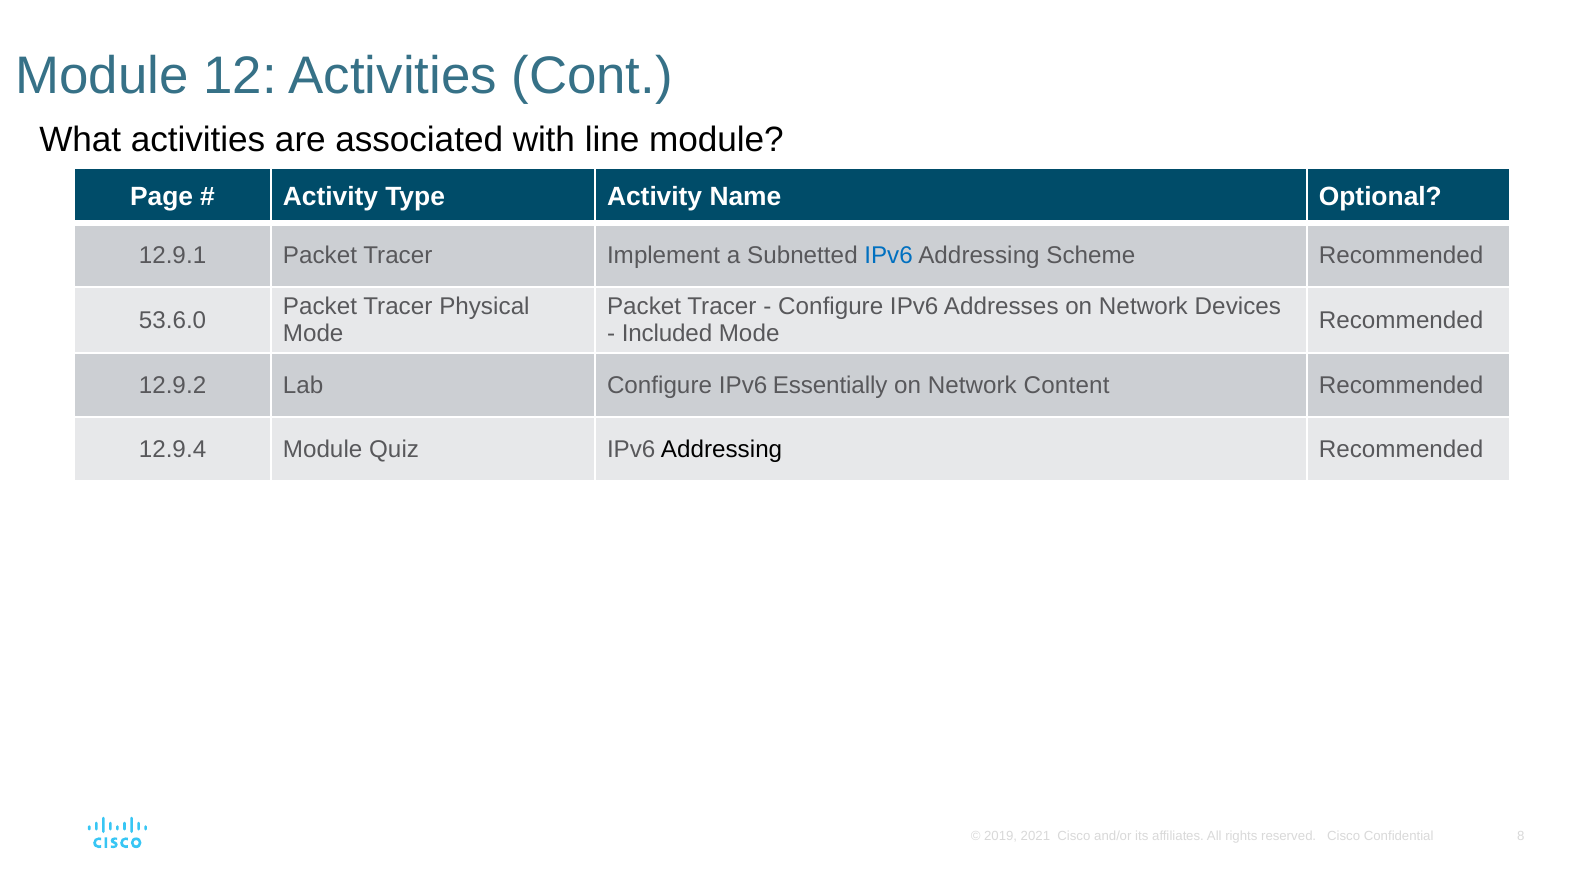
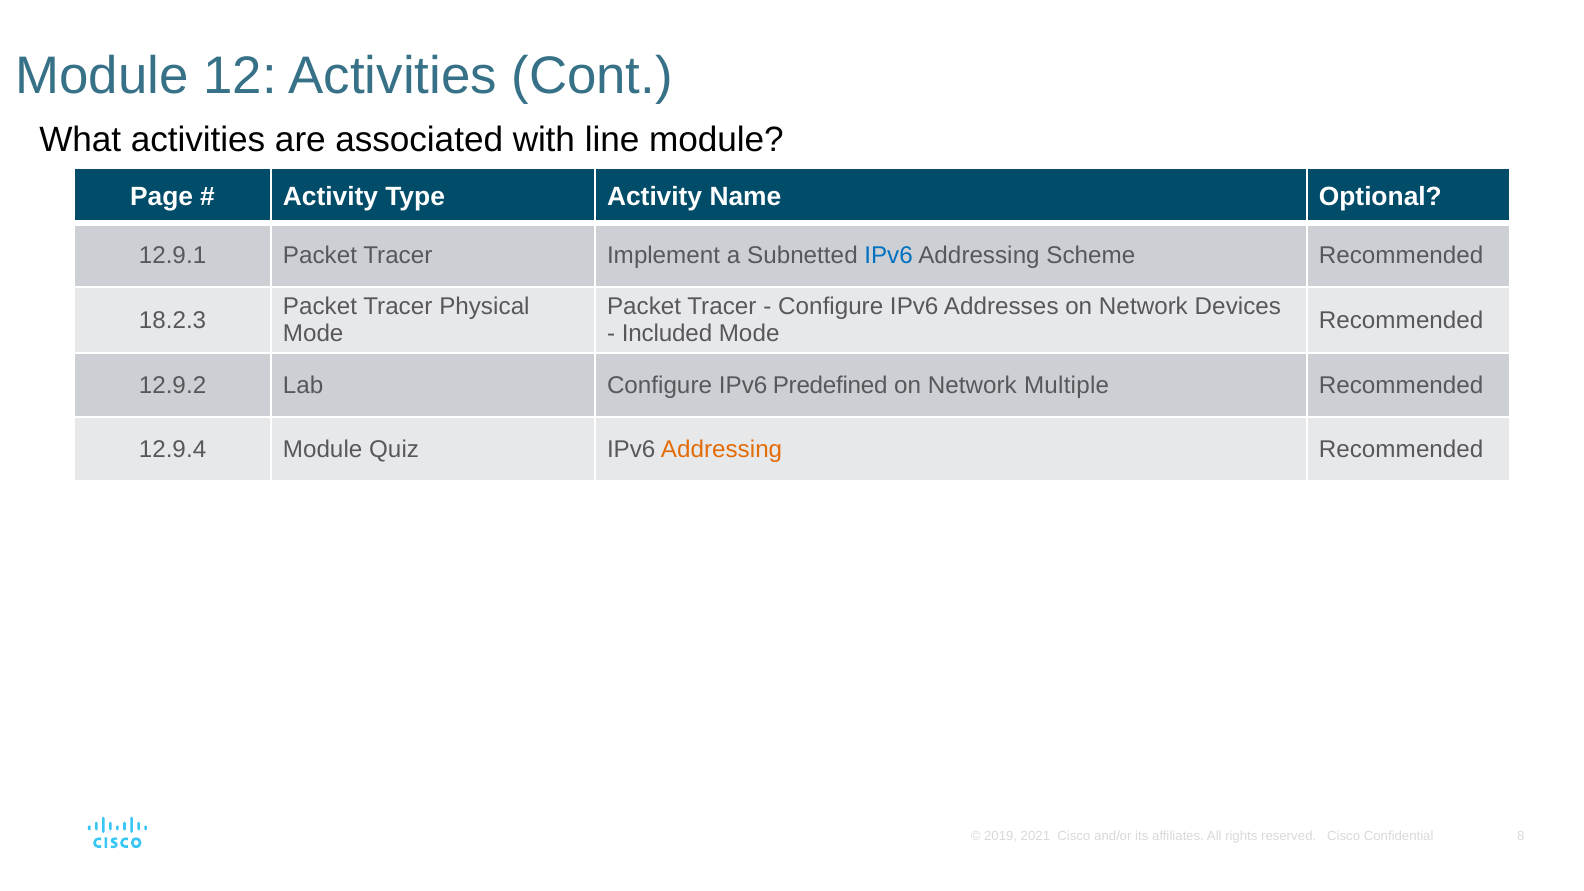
53.6.0: 53.6.0 -> 18.2.3
Essentially: Essentially -> Predefined
Content: Content -> Multiple
Addressing at (722, 449) colour: black -> orange
